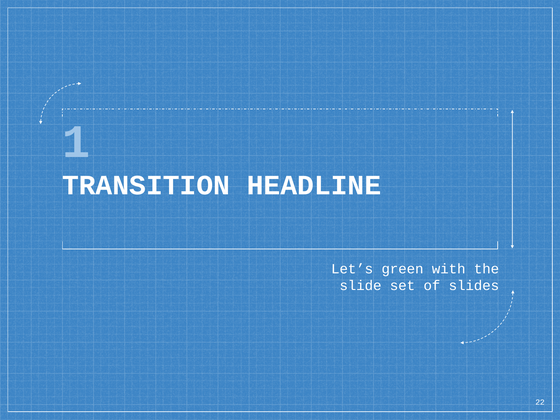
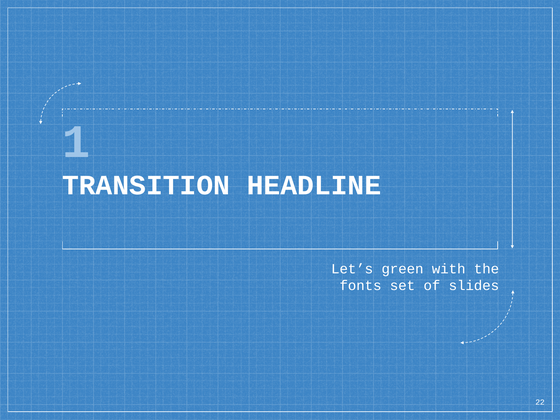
slide: slide -> fonts
